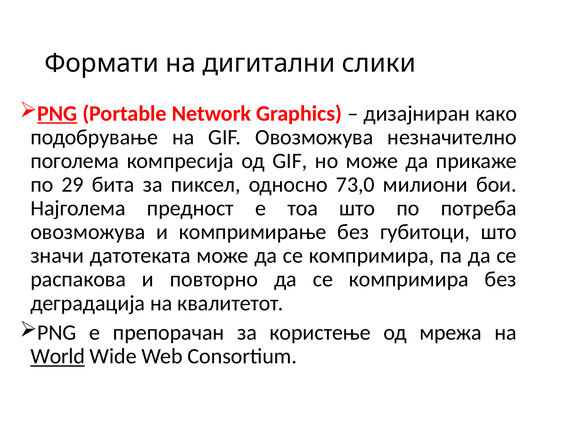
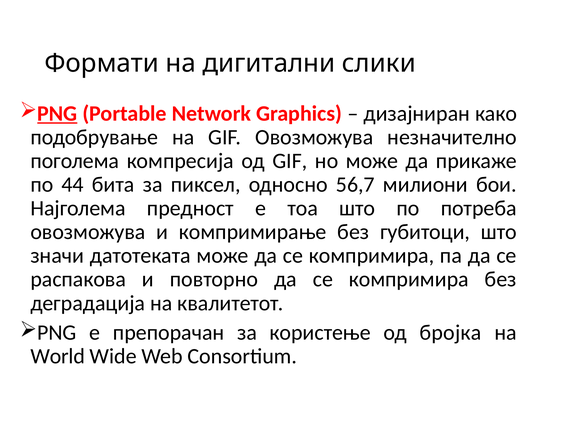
29: 29 -> 44
73,0: 73,0 -> 56,7
мрежа: мрежа -> бројка
World underline: present -> none
